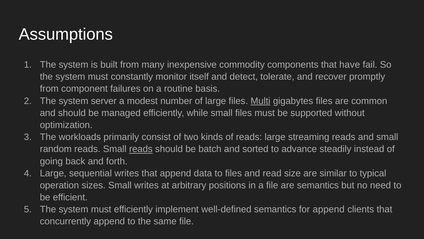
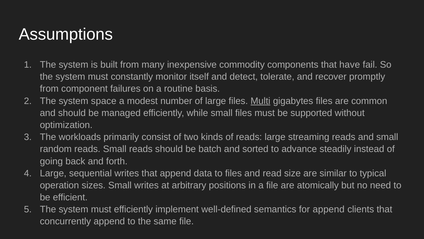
server: server -> space
reads at (141, 149) underline: present -> none
are semantics: semantics -> atomically
